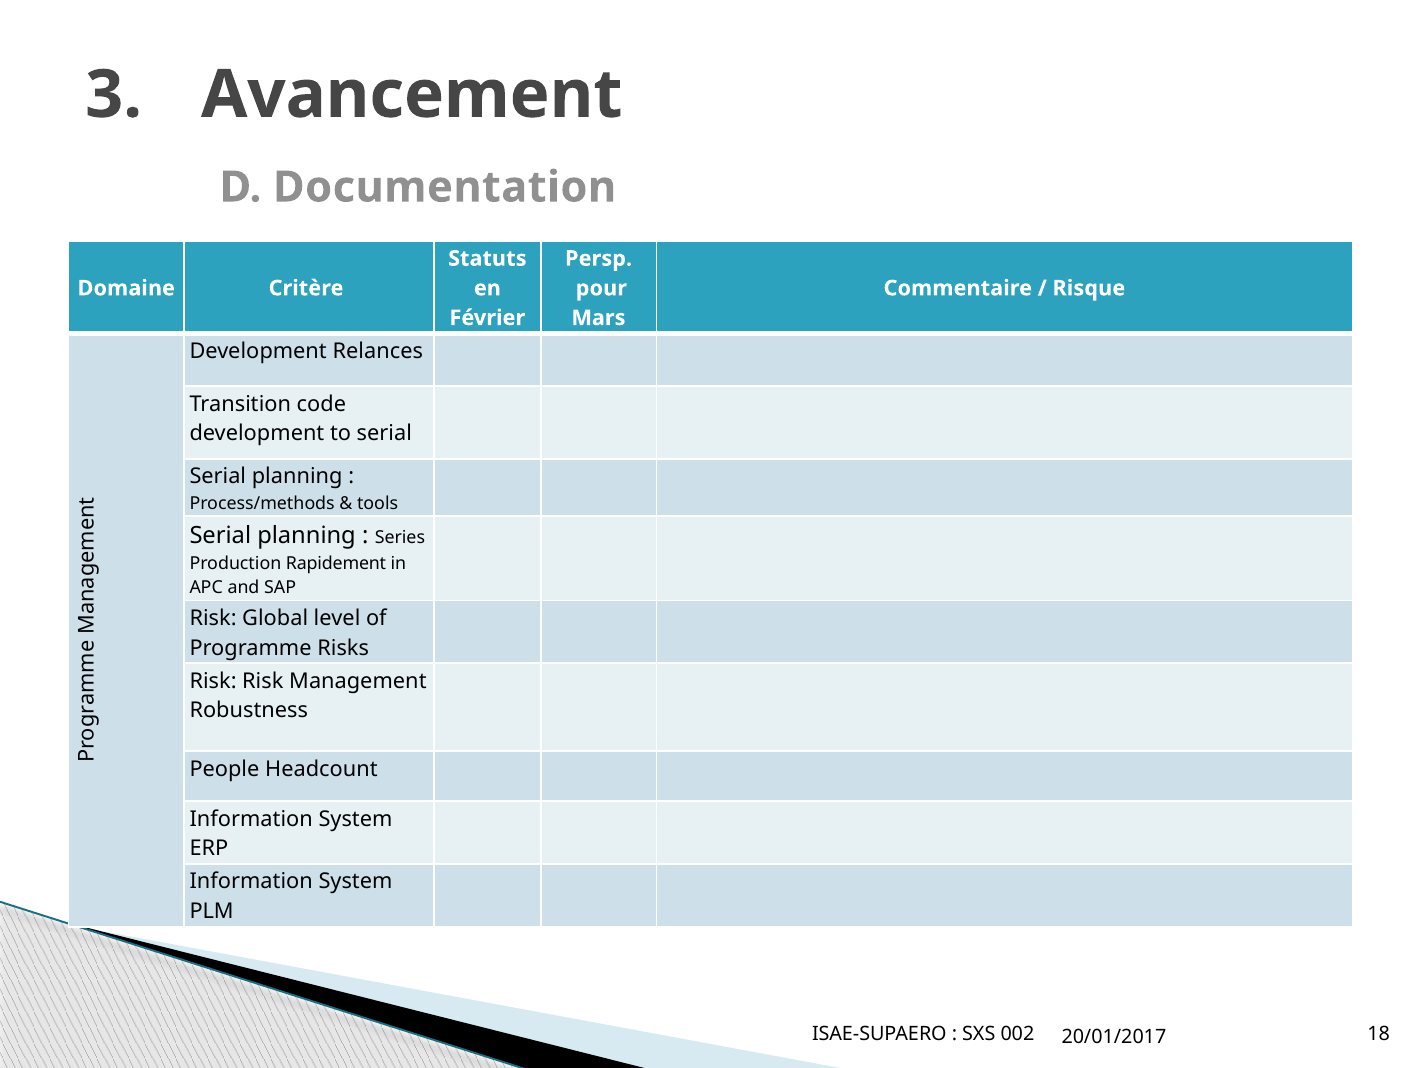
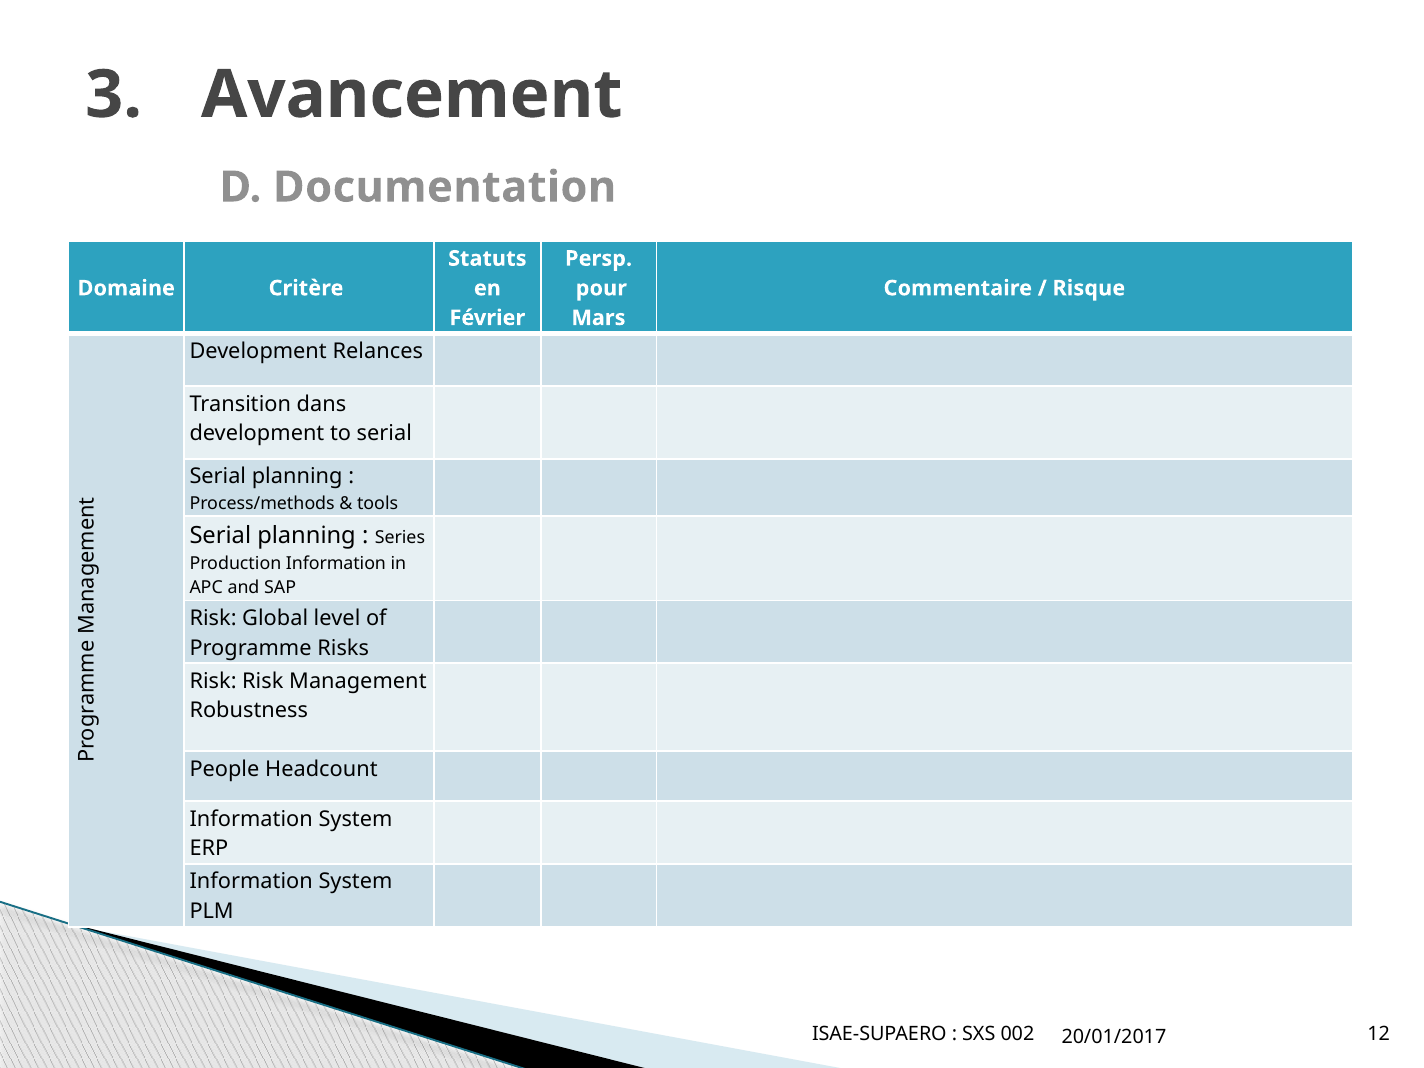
code: code -> dans
Production Rapidement: Rapidement -> Information
18: 18 -> 12
